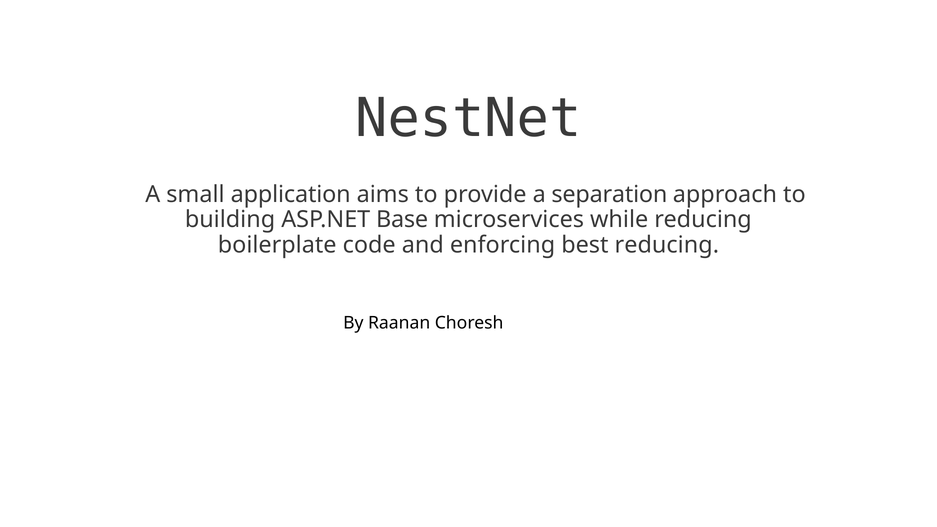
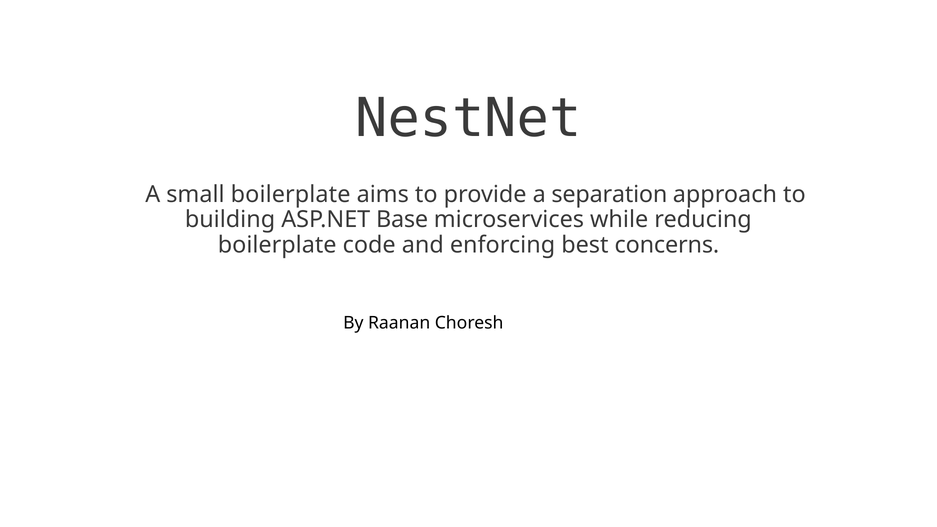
small application: application -> boilerplate
best reducing: reducing -> concerns
